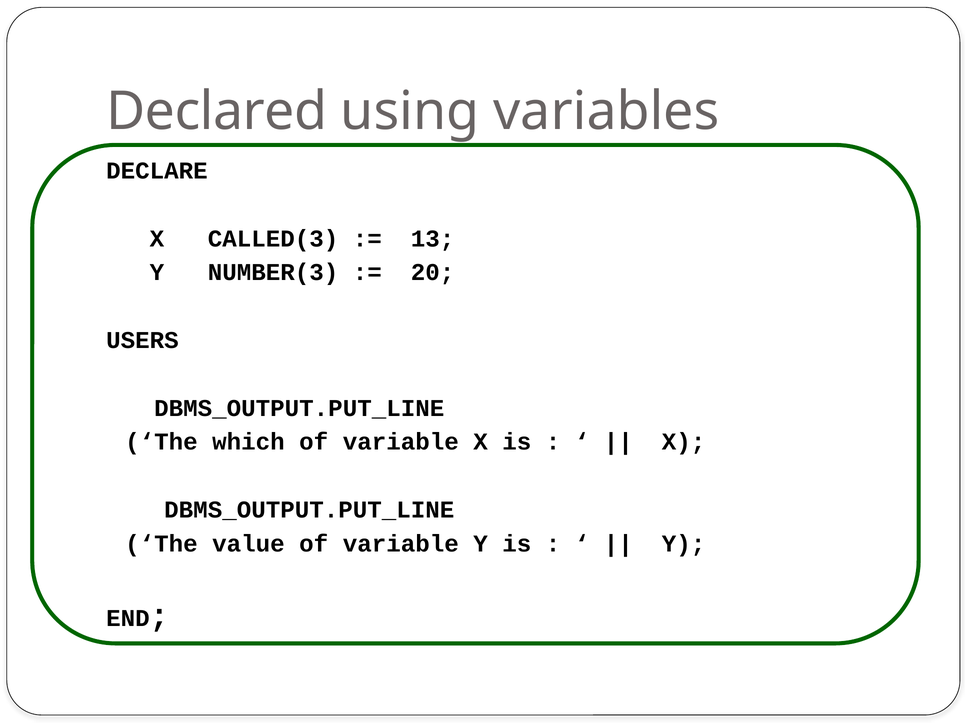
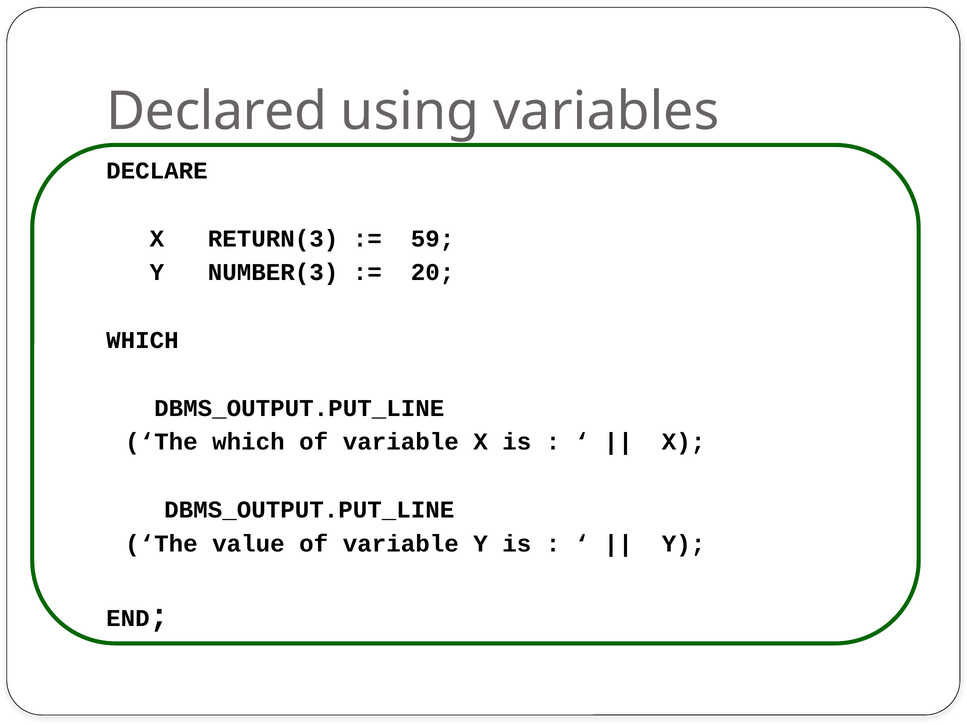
CALLED(3: CALLED(3 -> RETURN(3
13: 13 -> 59
USERS at (142, 340): USERS -> WHICH
